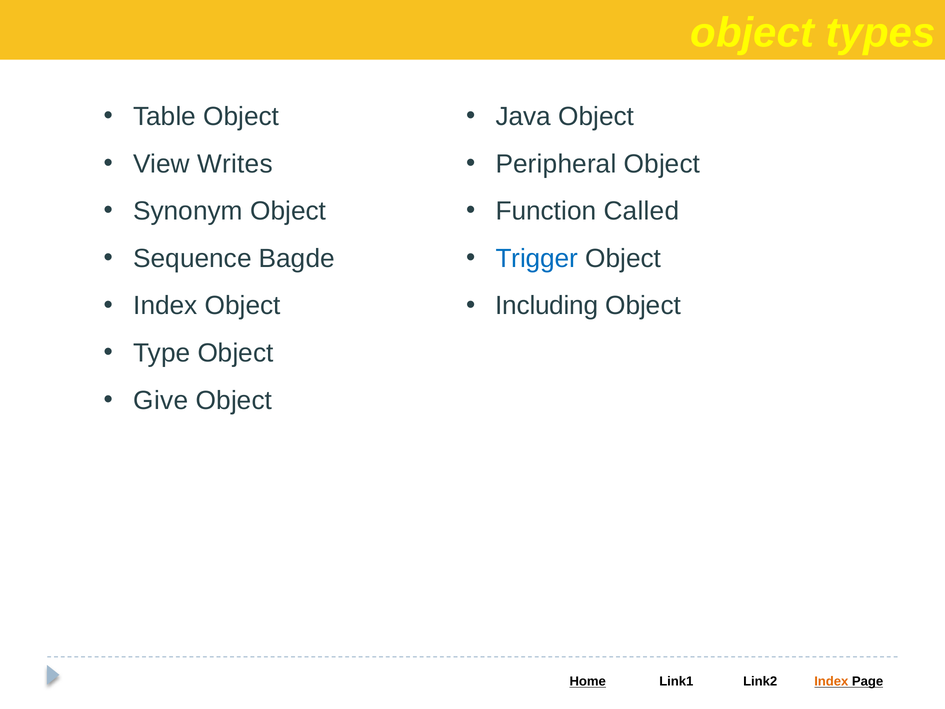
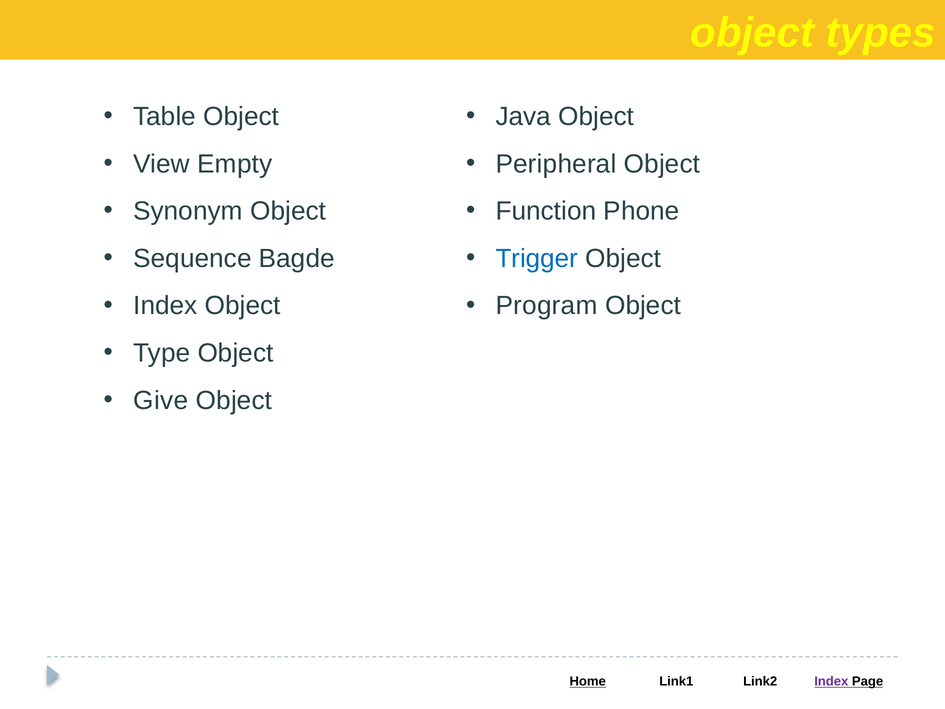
Writes: Writes -> Empty
Called: Called -> Phone
Including: Including -> Program
Index at (831, 681) colour: orange -> purple
